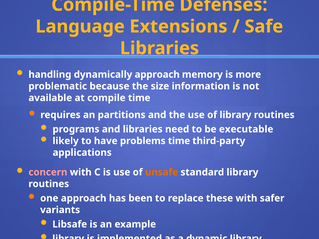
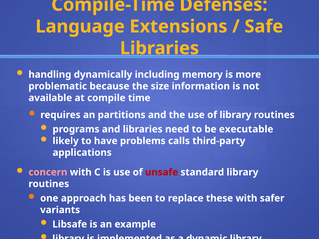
dynamically approach: approach -> including
problems time: time -> calls
unsafe colour: orange -> red
